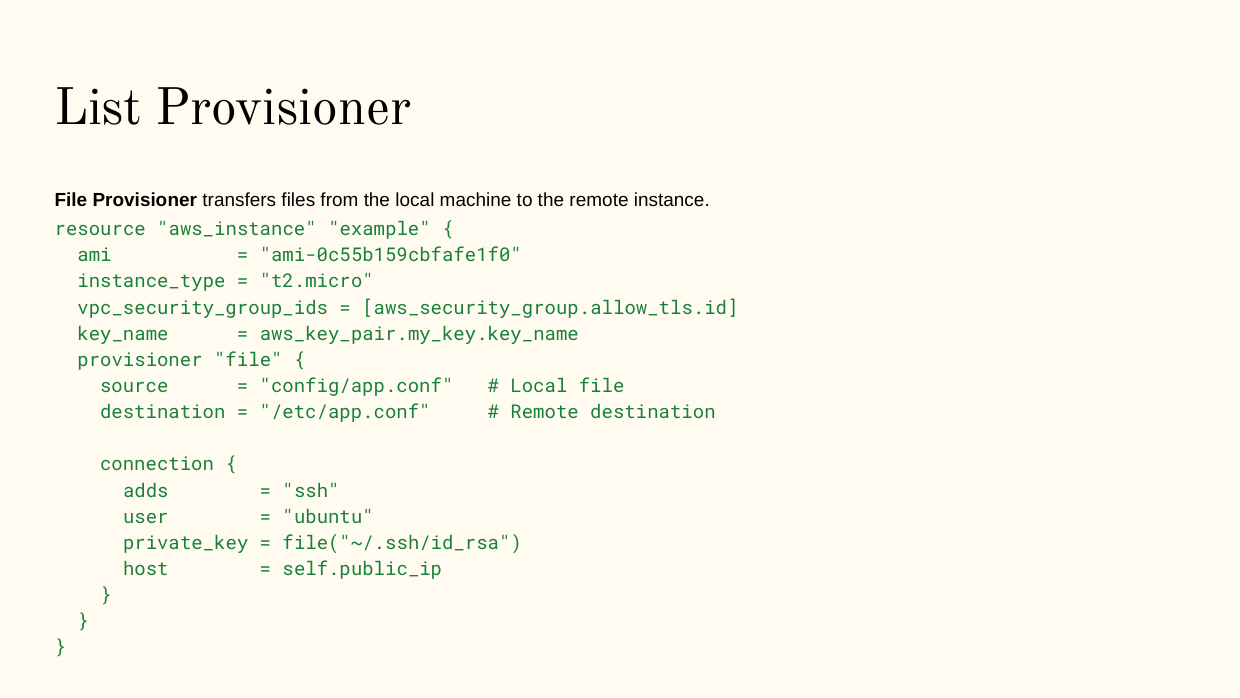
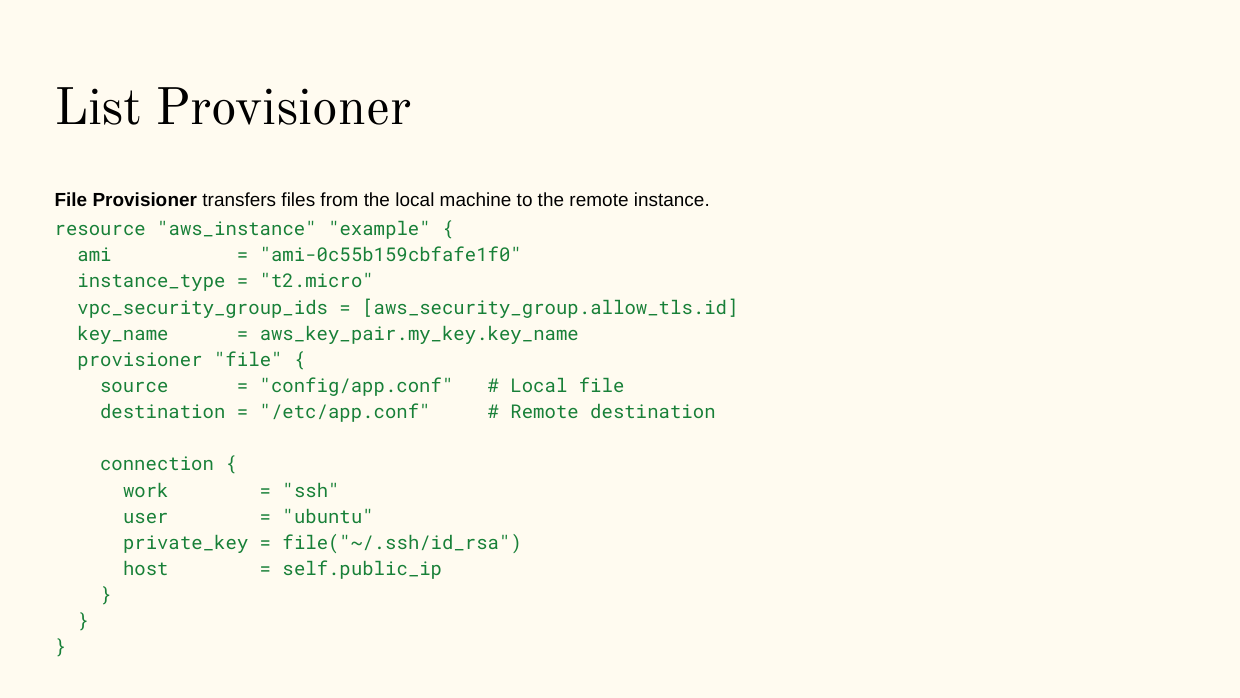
adds: adds -> work
